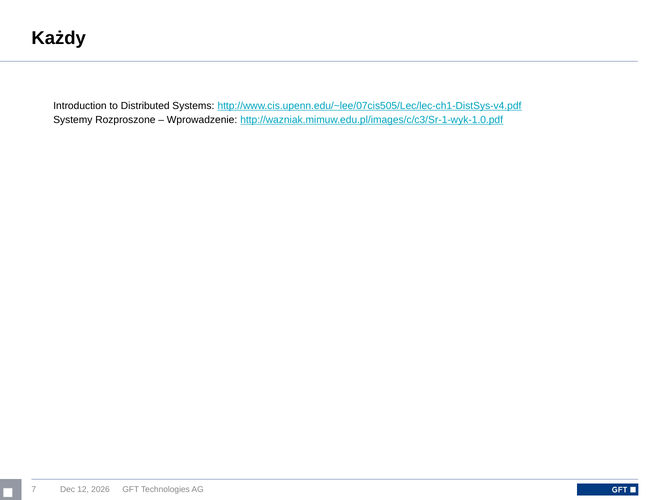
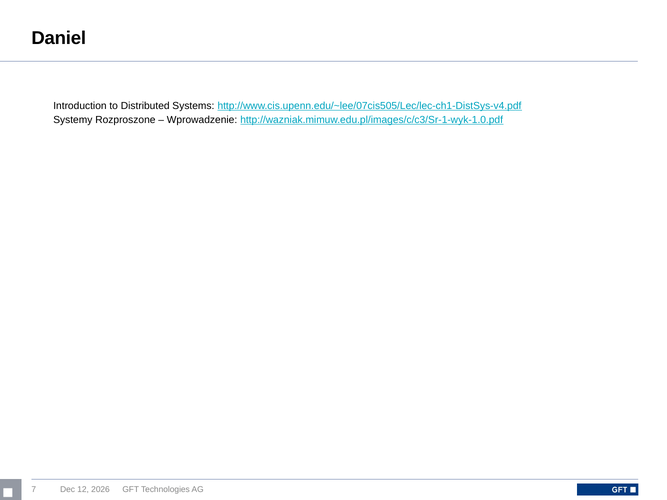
Każdy: Każdy -> Daniel
